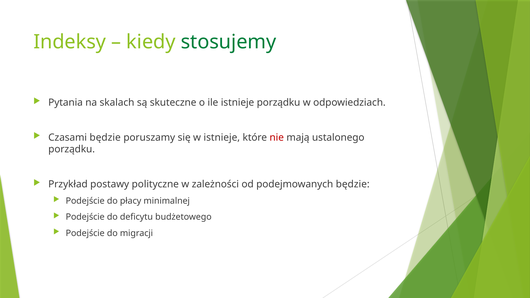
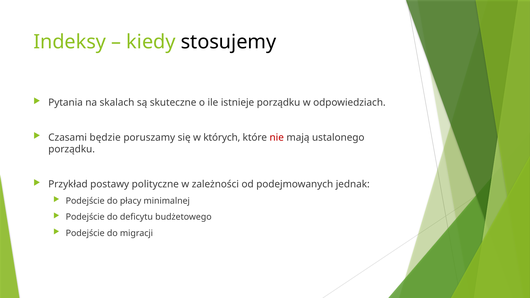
stosujemy colour: green -> black
w istnieje: istnieje -> których
podejmowanych będzie: będzie -> jednak
